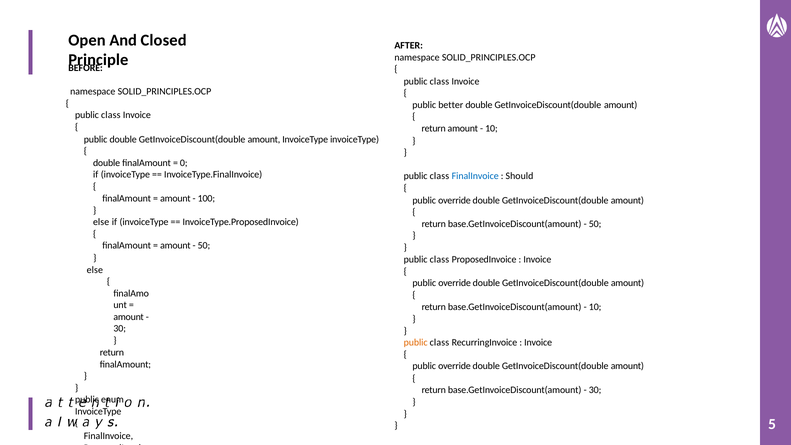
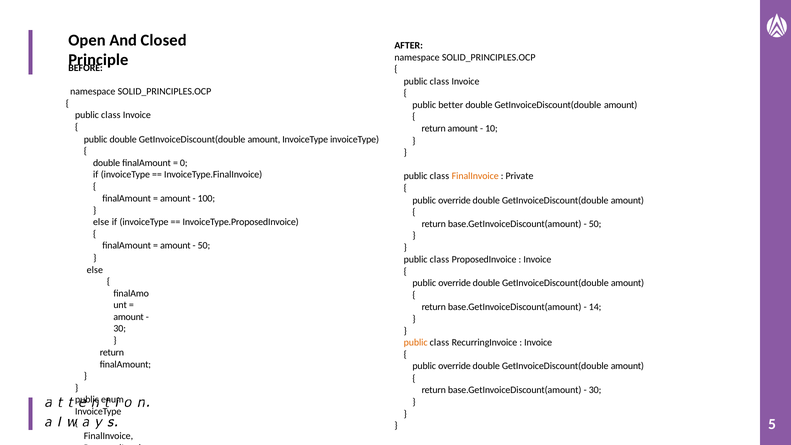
FinalInvoice at (475, 176) colour: blue -> orange
Should: Should -> Private
10 at (595, 307): 10 -> 14
